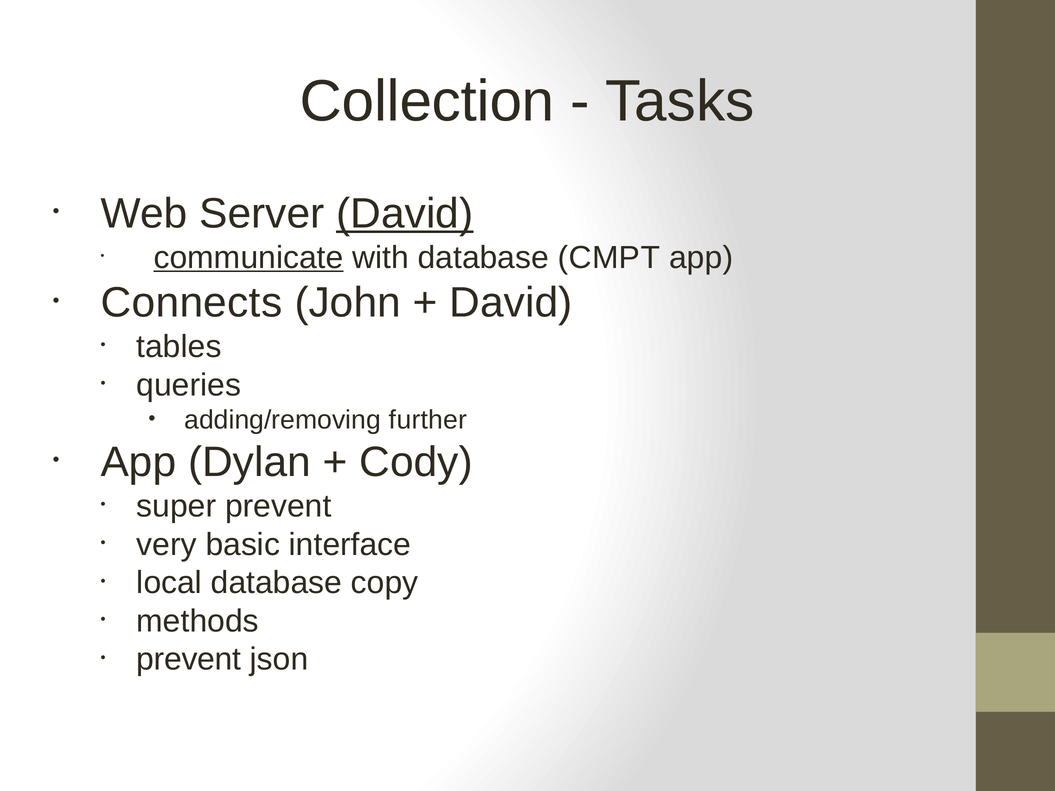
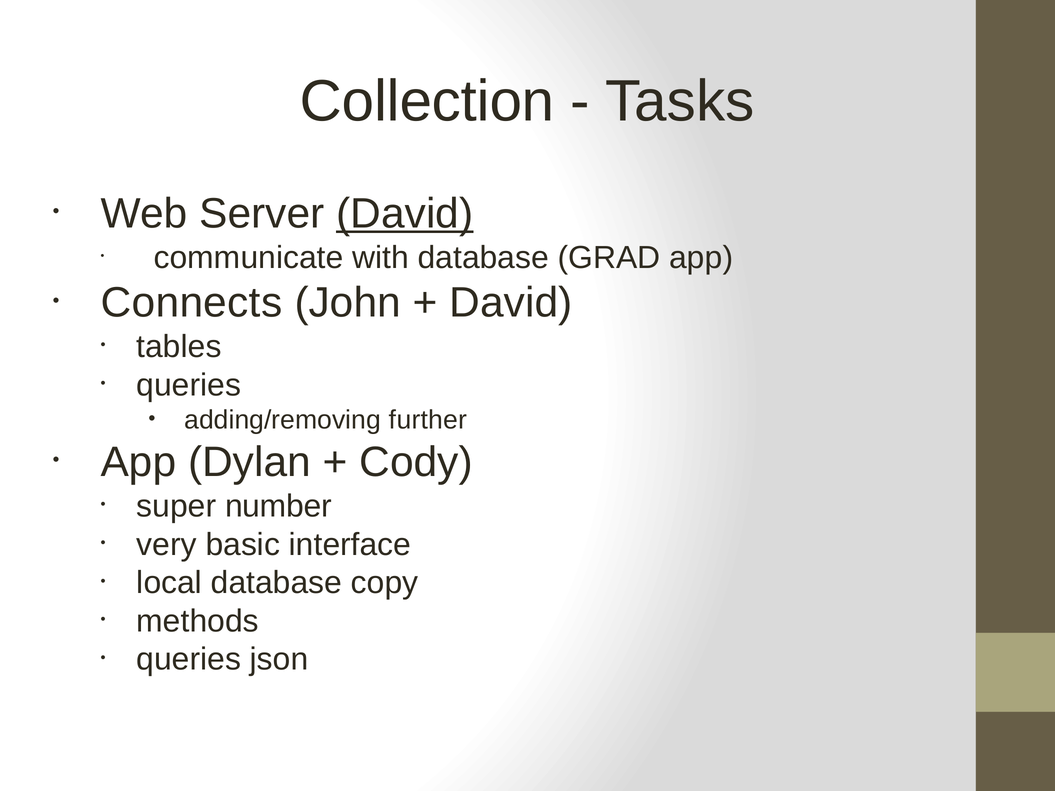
communicate underline: present -> none
CMPT: CMPT -> GRAD
super prevent: prevent -> number
prevent at (189, 660): prevent -> queries
